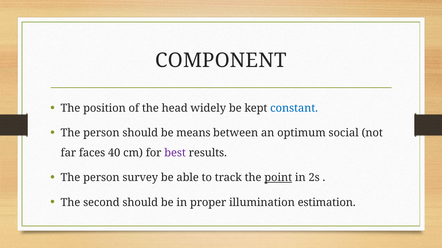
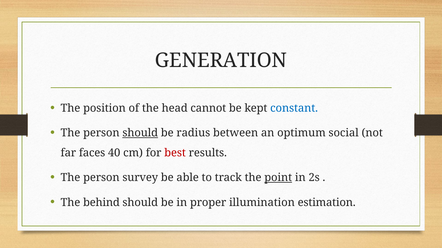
COMPONENT: COMPONENT -> GENERATION
widely: widely -> cannot
should at (140, 133) underline: none -> present
means: means -> radius
best colour: purple -> red
second: second -> behind
